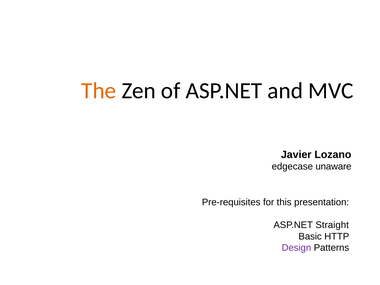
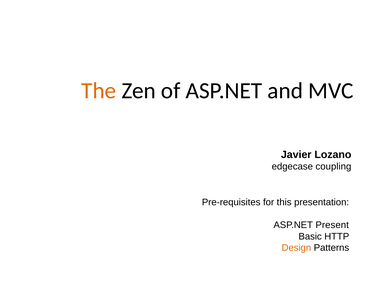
unaware: unaware -> coupling
Straight: Straight -> Present
Design colour: purple -> orange
